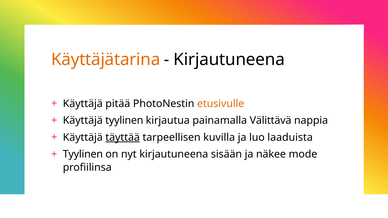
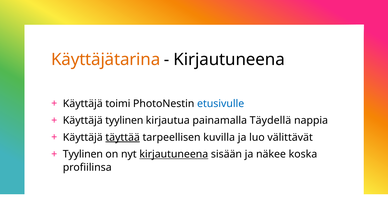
pitää: pitää -> toimi
etusivulle colour: orange -> blue
Välittävä: Välittävä -> Täydellä
laaduista: laaduista -> välittävät
kirjautuneena at (174, 154) underline: none -> present
mode: mode -> koska
